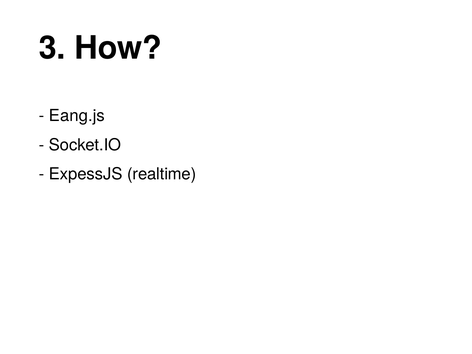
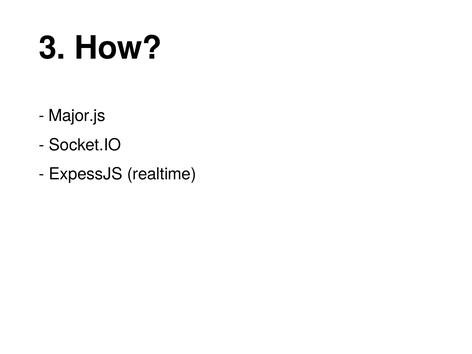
Eang.js: Eang.js -> Major.js
